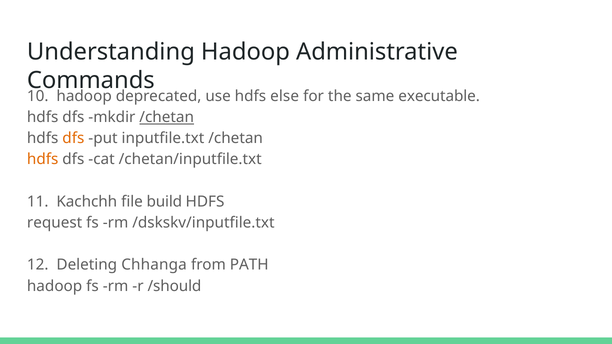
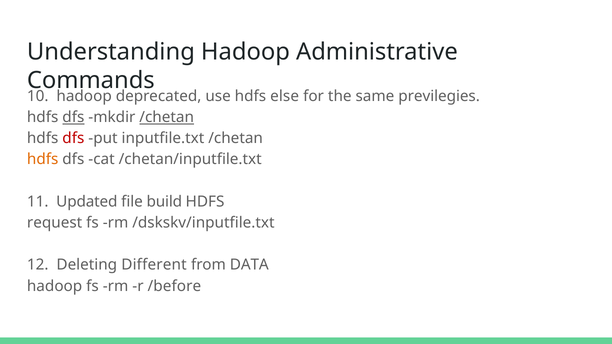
executable: executable -> previlegies
dfs at (73, 117) underline: none -> present
dfs at (73, 138) colour: orange -> red
Kachchh: Kachchh -> Updated
Chhanga: Chhanga -> Different
PATH: PATH -> DATA
/should: /should -> /before
